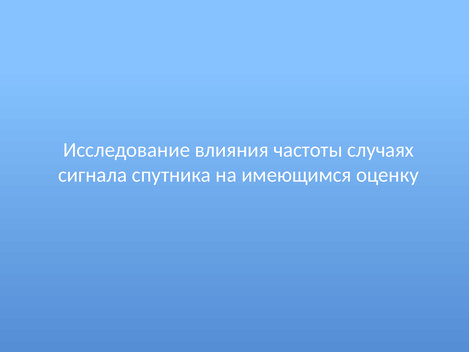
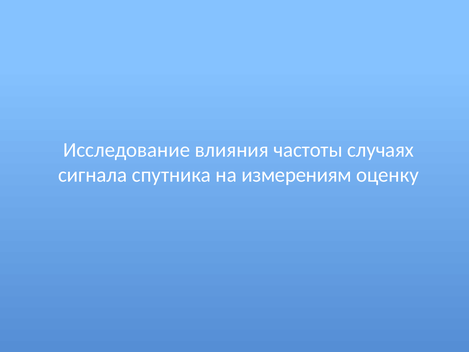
имеющимся: имеющимся -> измерениям
